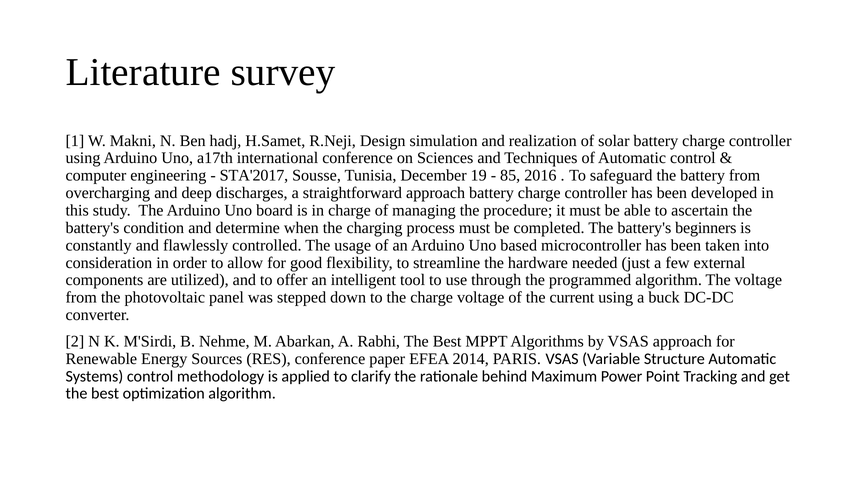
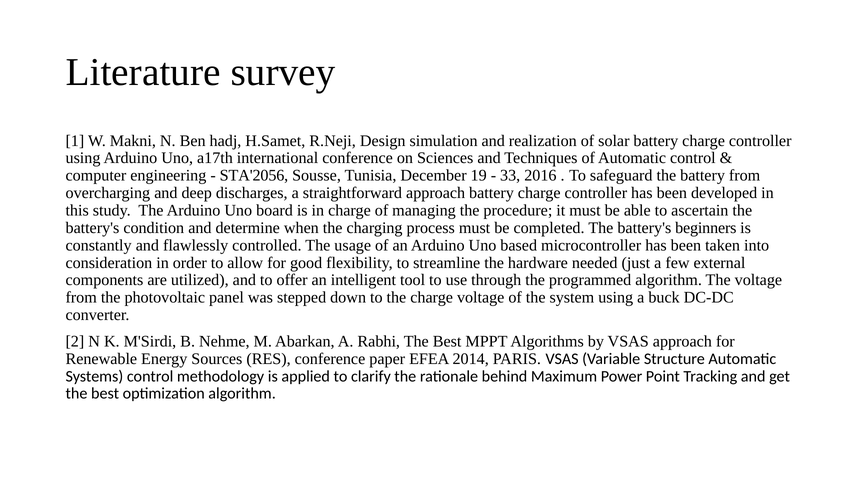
STA'2017: STA'2017 -> STA'2056
85: 85 -> 33
current: current -> system
